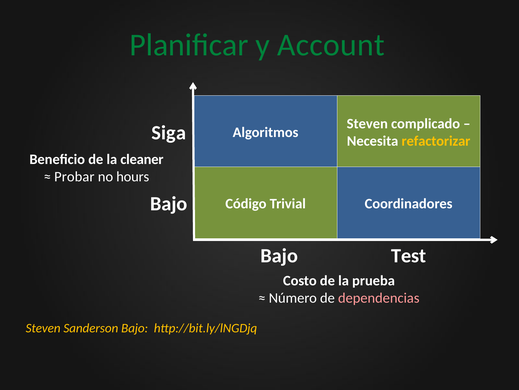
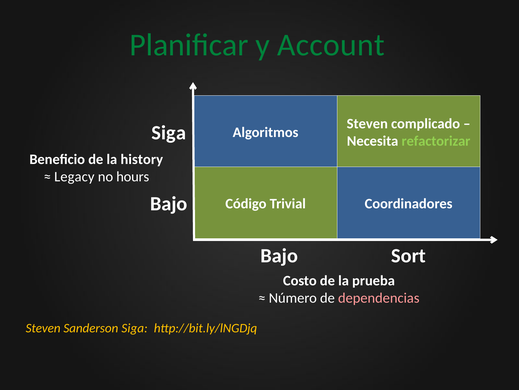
refactorizar colour: yellow -> light green
cleaner: cleaner -> history
Probar: Probar -> Legacy
Test: Test -> Sort
Sanderson Bajo: Bajo -> Siga
